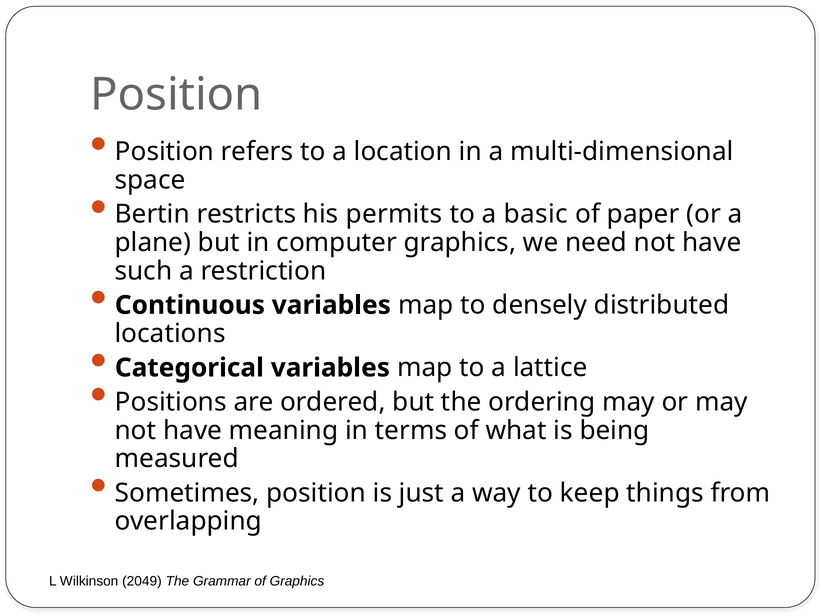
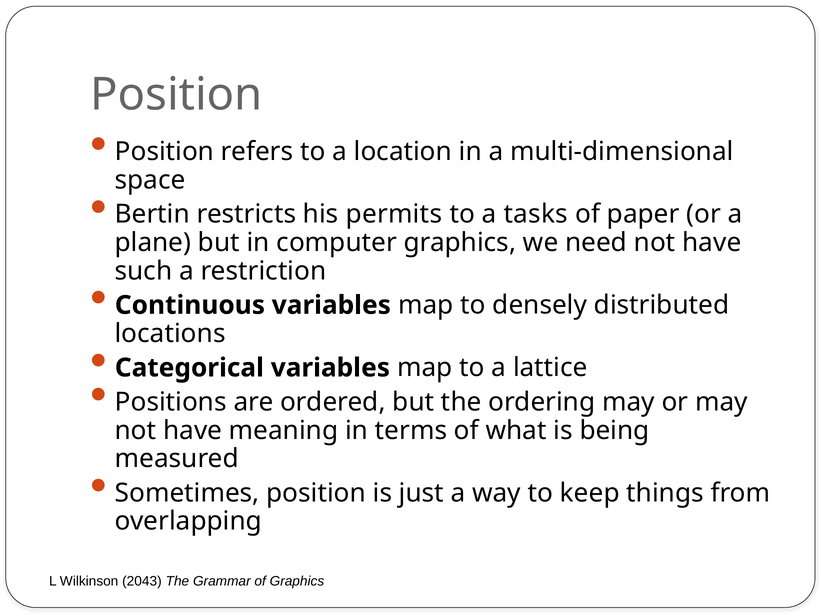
basic: basic -> tasks
2049: 2049 -> 2043
